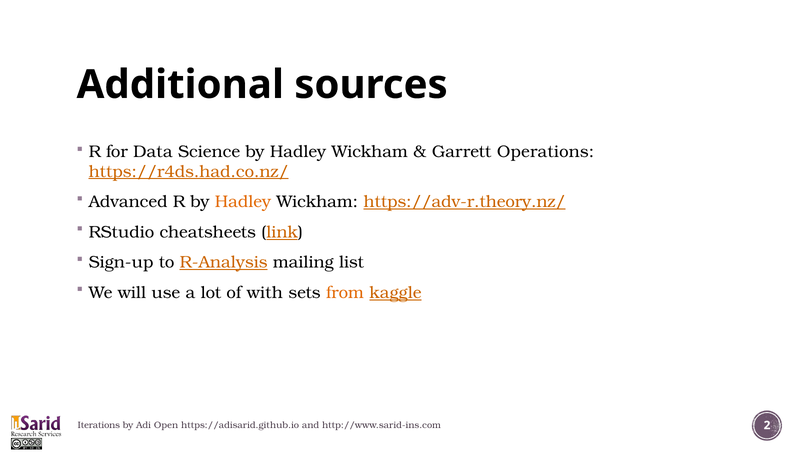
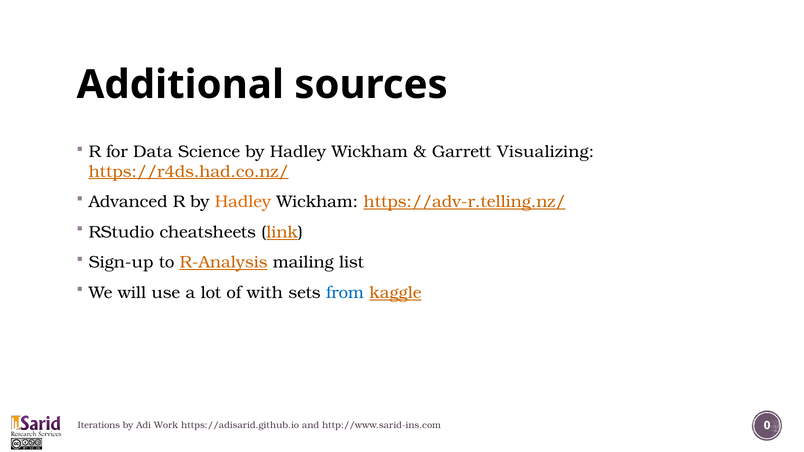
Operations: Operations -> Visualizing
https://adv-r.theory.nz/: https://adv-r.theory.nz/ -> https://adv-r.telling.nz/
from colour: orange -> blue
Open: Open -> Work
2: 2 -> 0
